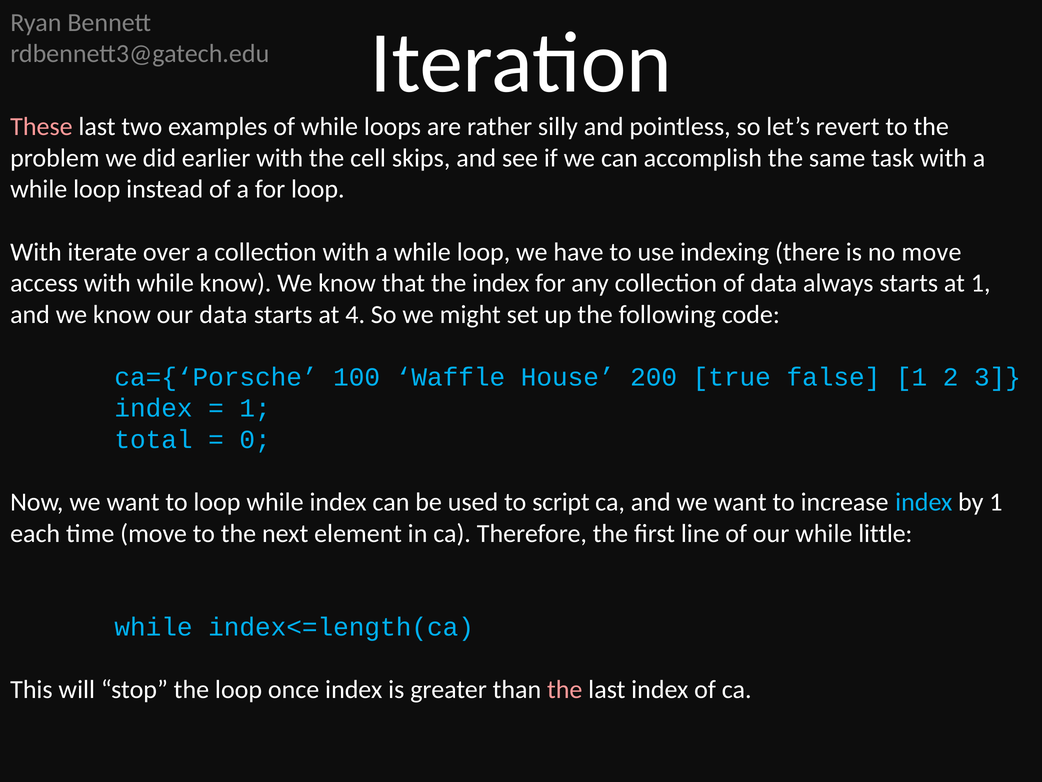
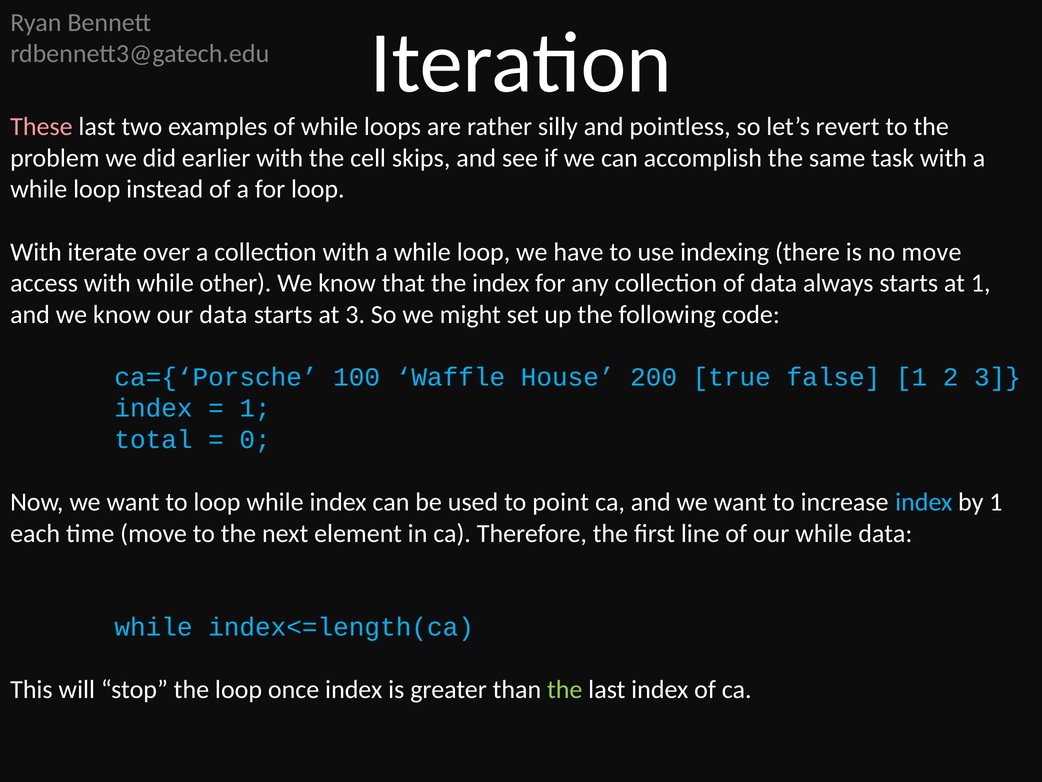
while know: know -> other
at 4: 4 -> 3
script: script -> point
while little: little -> data
the at (565, 689) colour: pink -> light green
